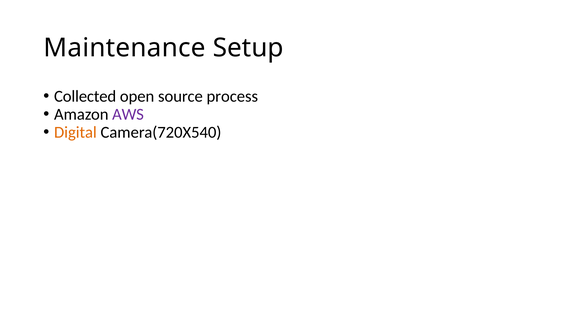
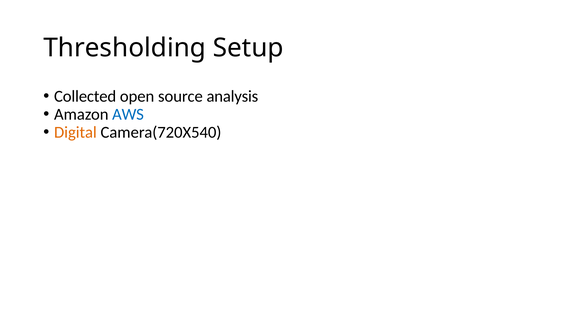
Maintenance: Maintenance -> Thresholding
process: process -> analysis
AWS colour: purple -> blue
